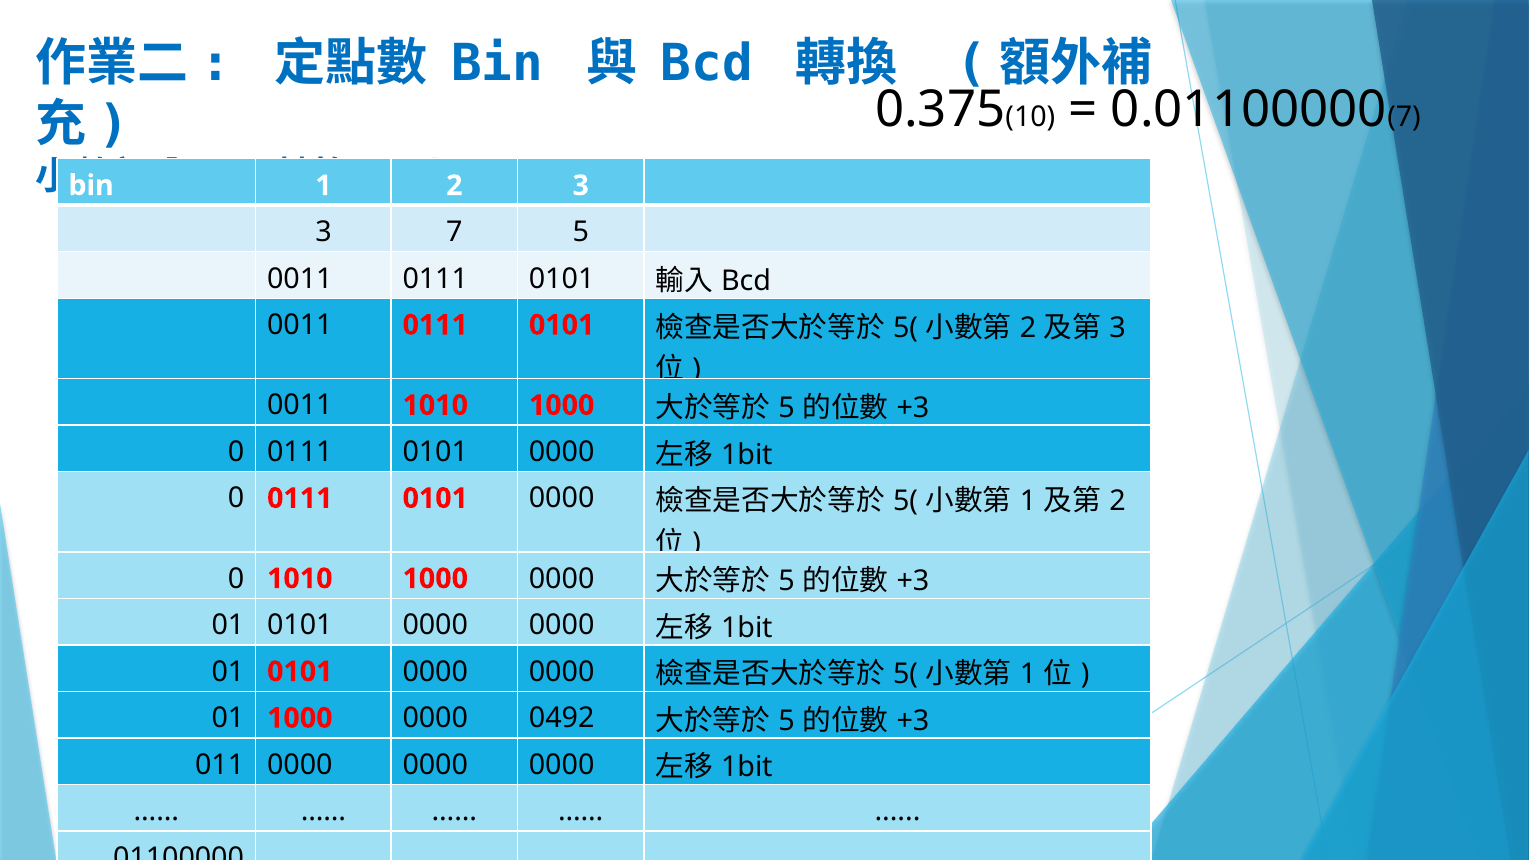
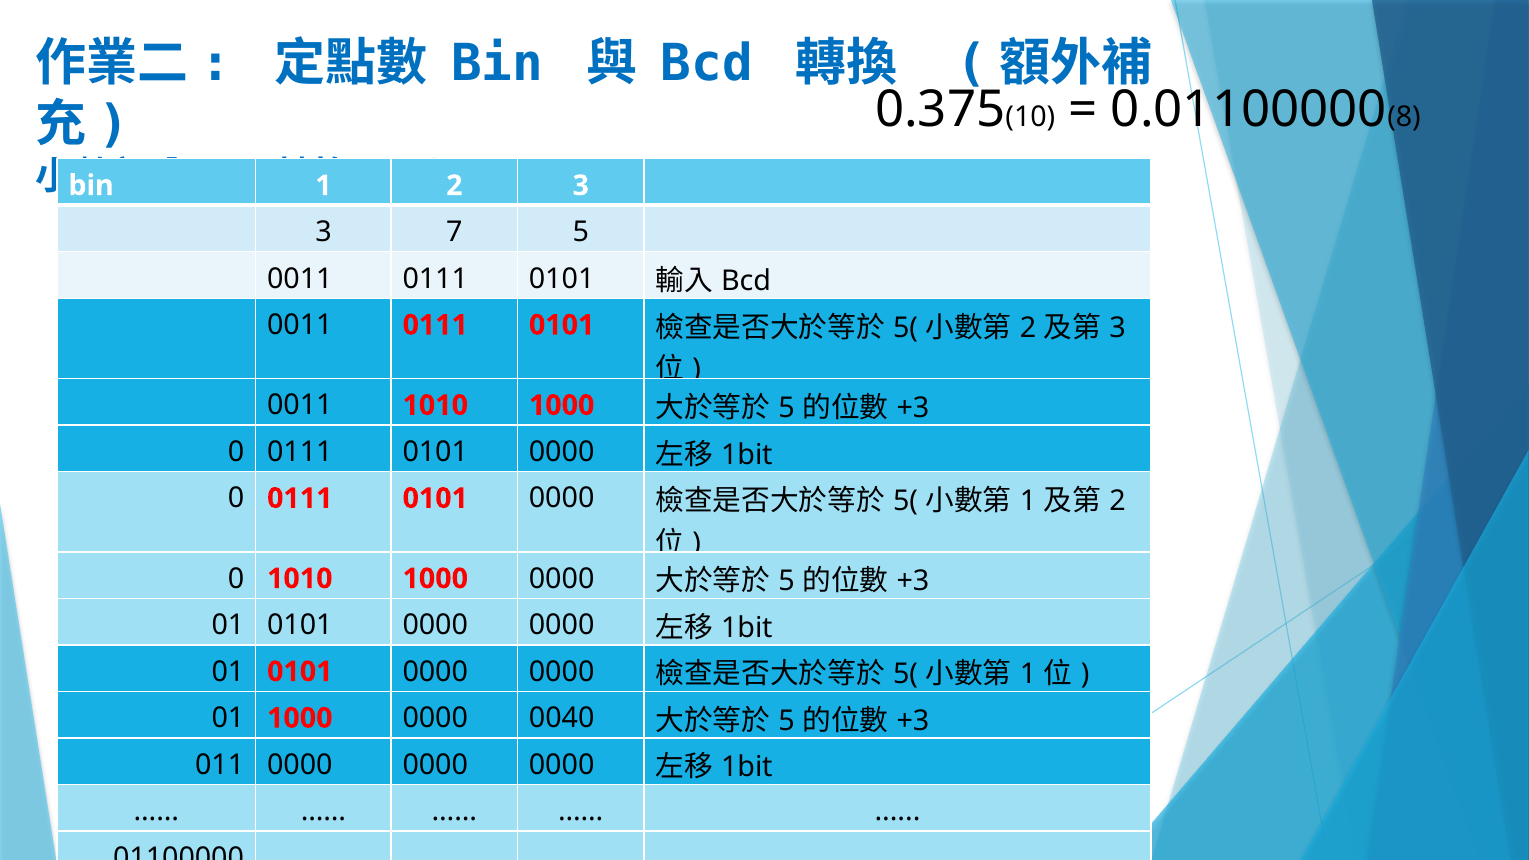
7 at (1404, 117): 7 -> 8
0492: 0492 -> 0040
